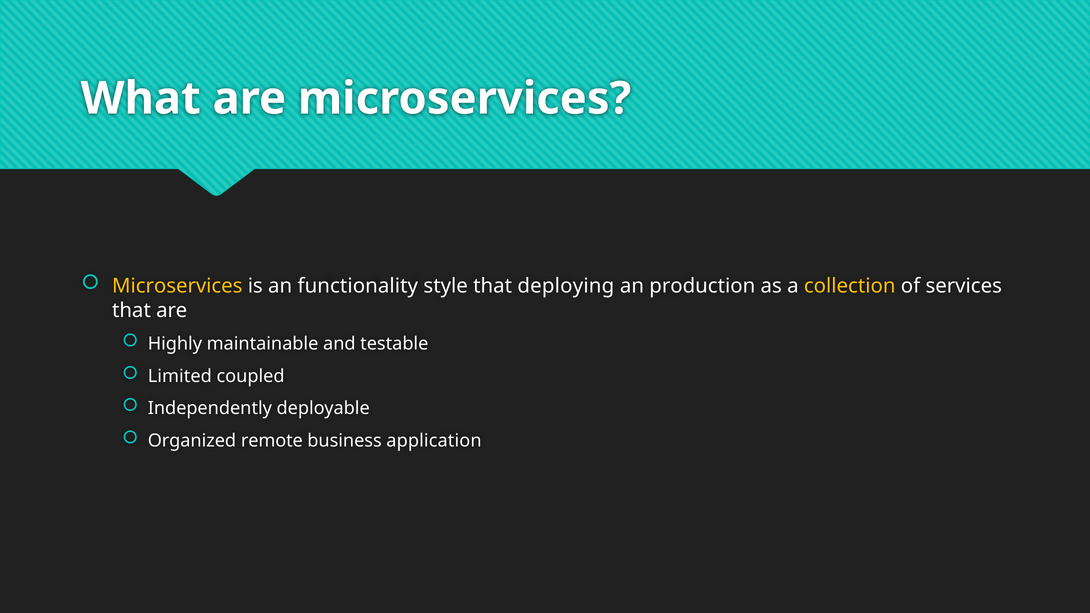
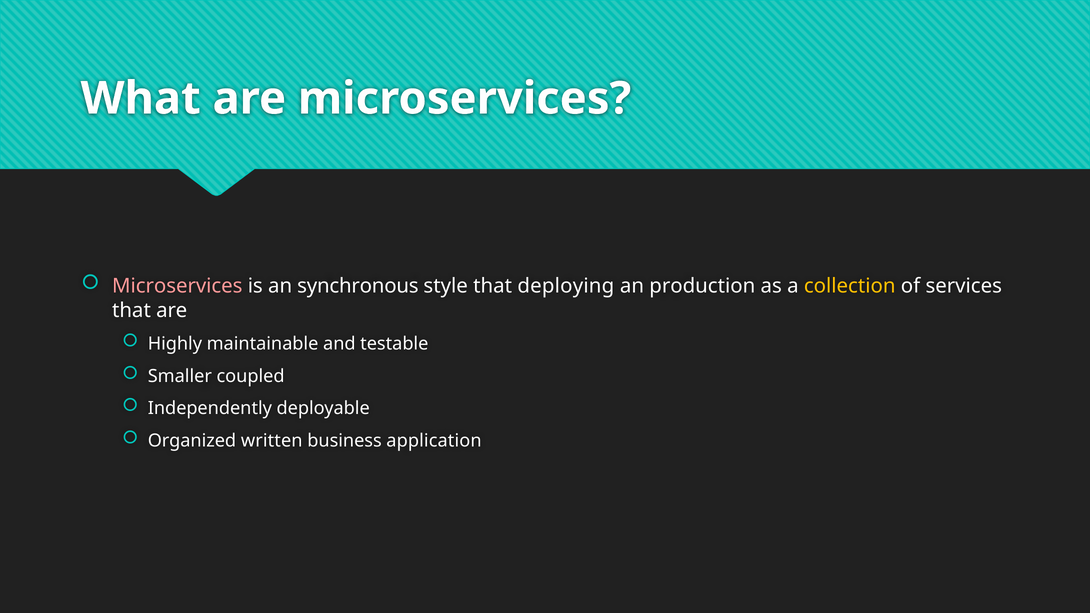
Microservices at (177, 286) colour: yellow -> pink
functionality: functionality -> synchronous
Limited: Limited -> Smaller
remote: remote -> written
